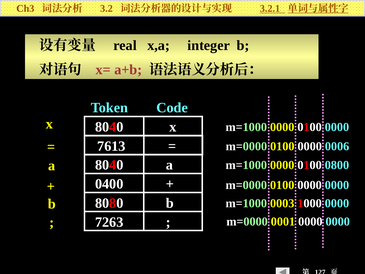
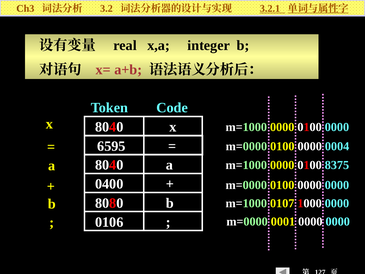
7613: 7613 -> 6595
0006: 0006 -> 0004
0800: 0800 -> 8375
0003: 0003 -> 0107
7263: 7263 -> 0106
